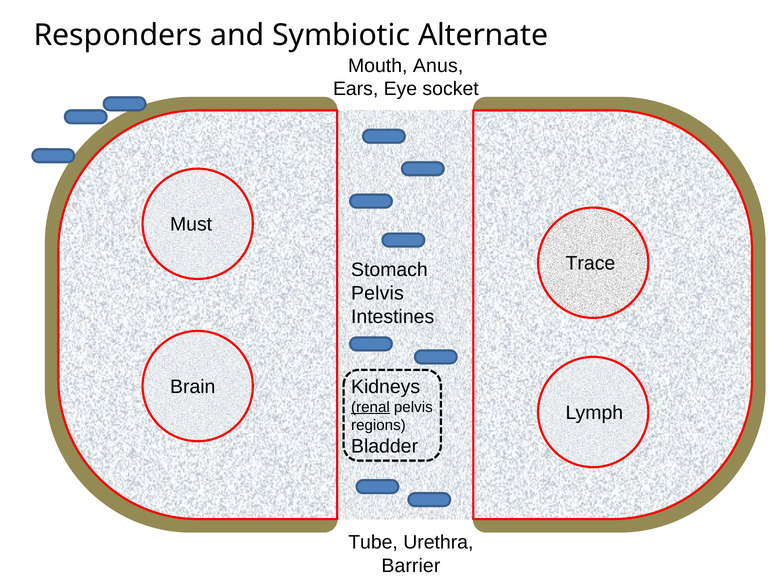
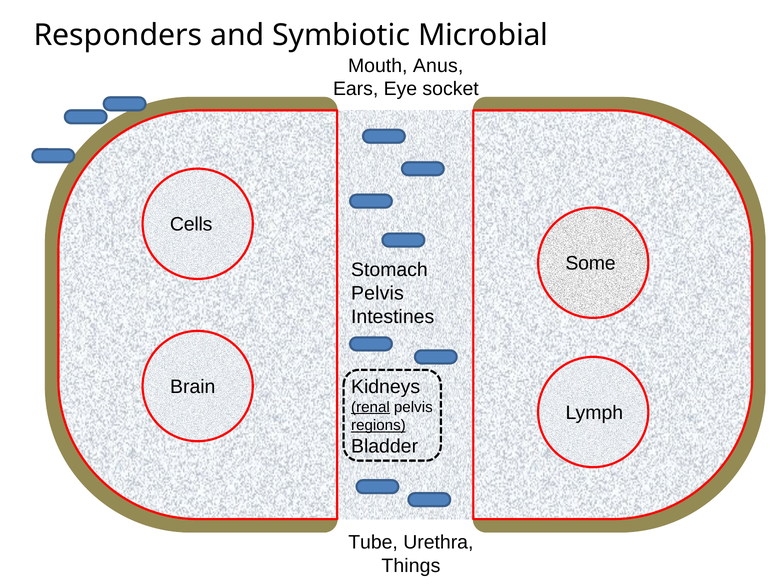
Alternate: Alternate -> Microbial
Must: Must -> Cells
Trace: Trace -> Some
regions underline: none -> present
Barrier: Barrier -> Things
